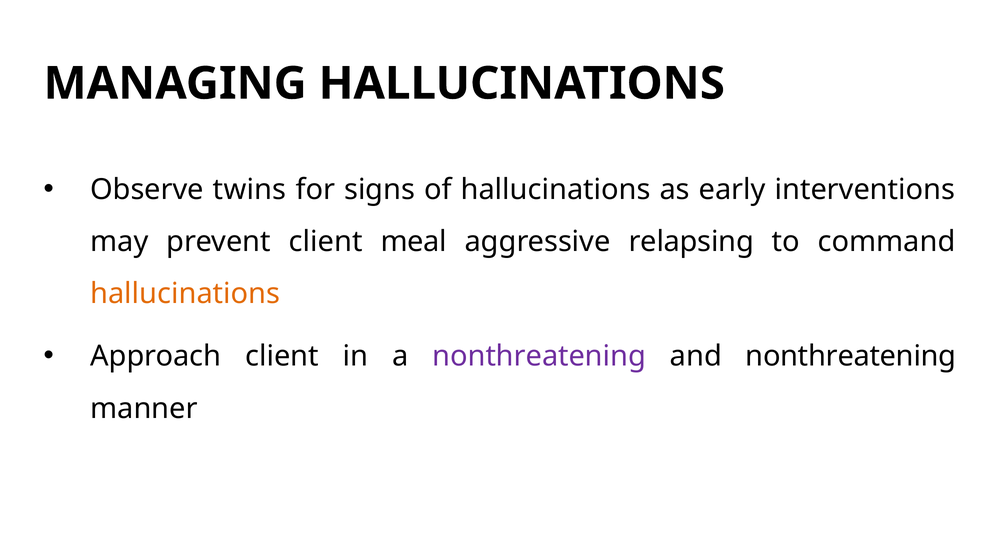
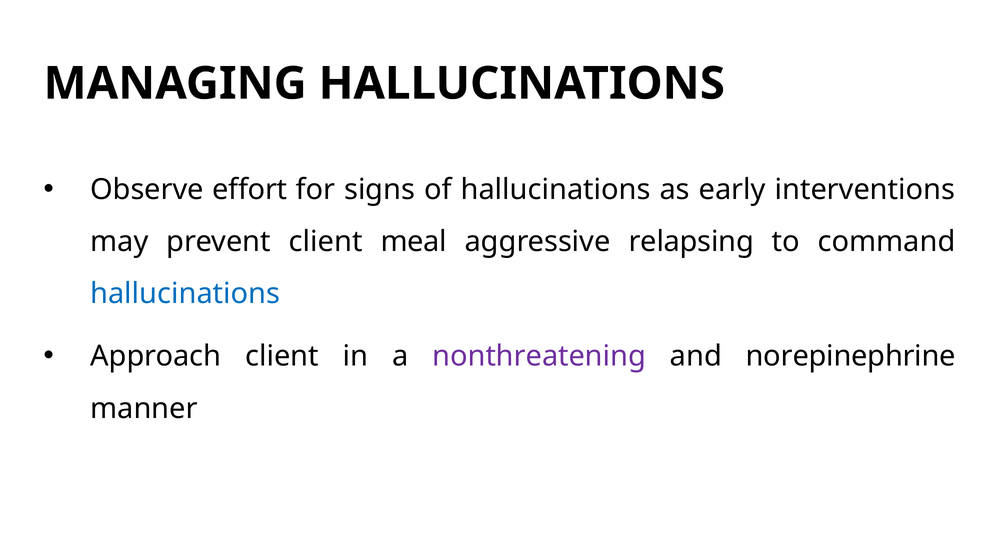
twins: twins -> effort
hallucinations at (185, 294) colour: orange -> blue
and nonthreatening: nonthreatening -> norepinephrine
